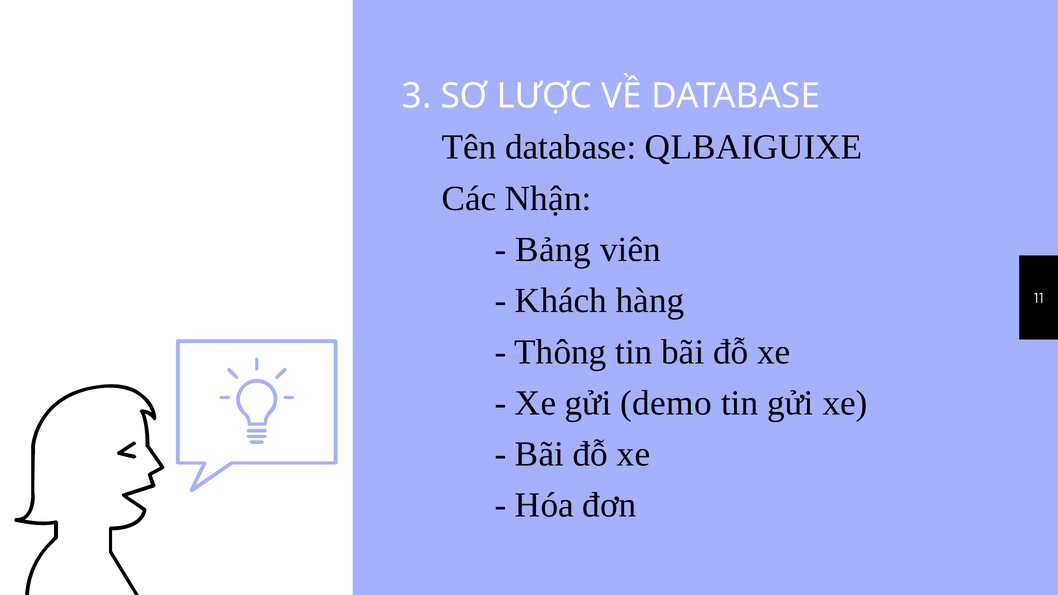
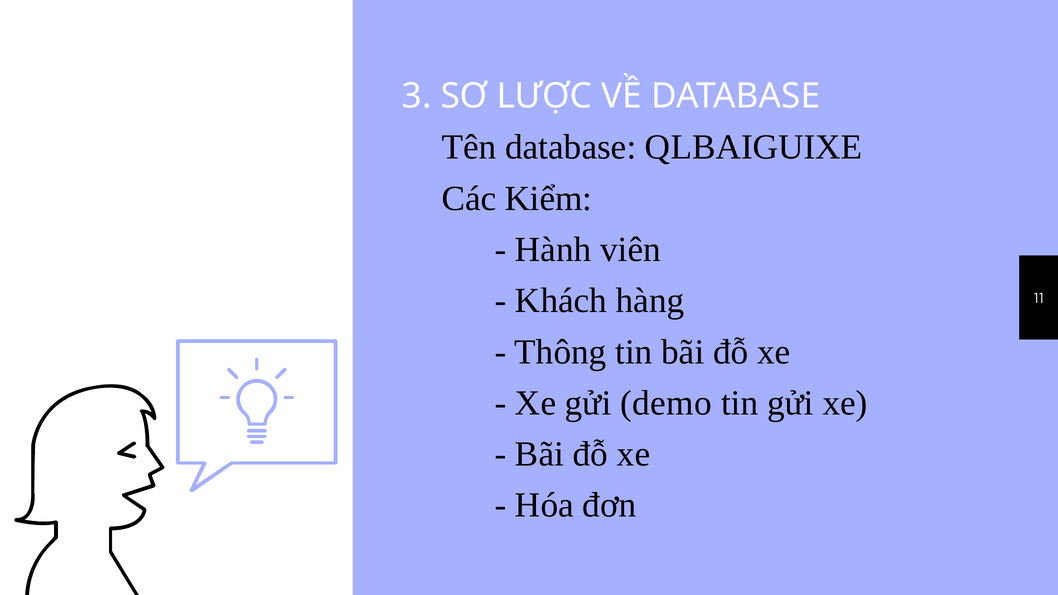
Nhận: Nhận -> Kiểm
Bảng: Bảng -> Hành
